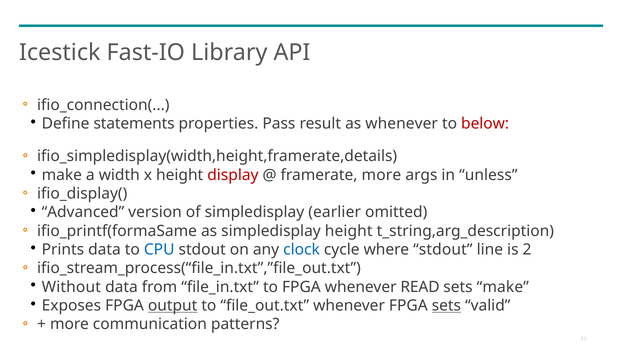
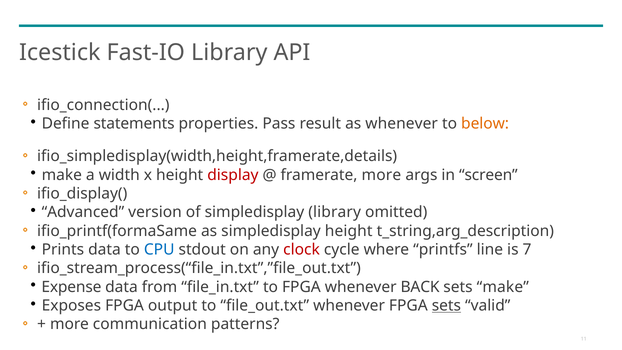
below colour: red -> orange
unless: unless -> screen
simpledisplay earlier: earlier -> library
clock colour: blue -> red
where stdout: stdout -> printfs
2: 2 -> 7
Without: Without -> Expense
READ: READ -> BACK
output underline: present -> none
